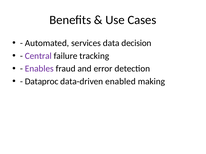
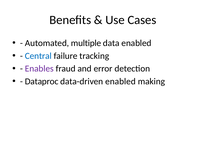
services: services -> multiple
data decision: decision -> enabled
Central colour: purple -> blue
